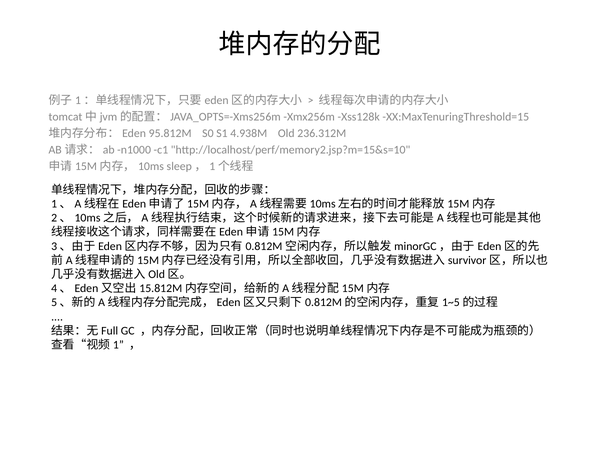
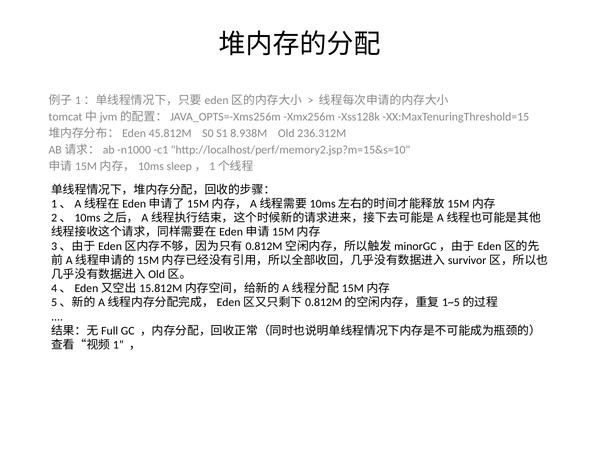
95.812M: 95.812M -> 45.812M
4.938M: 4.938M -> 8.938M
